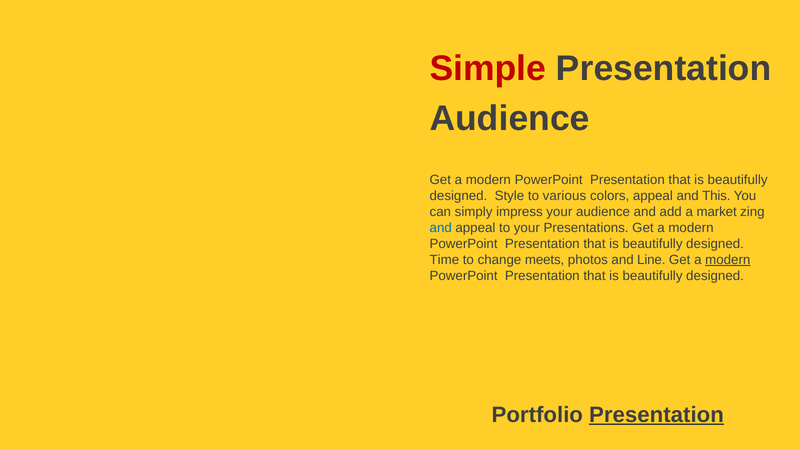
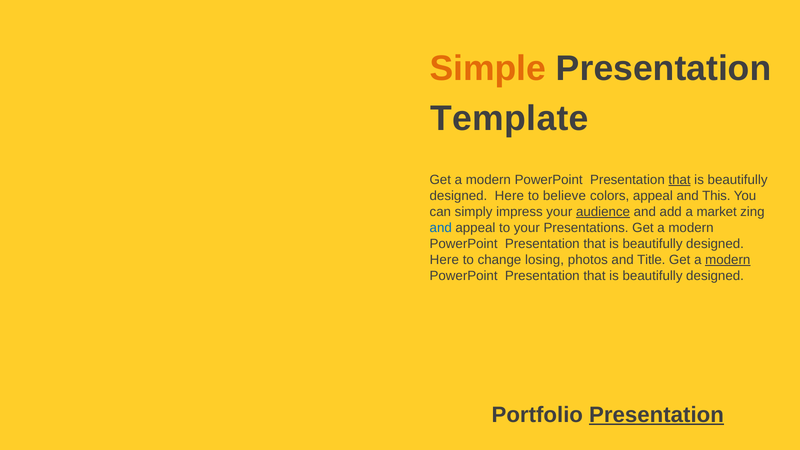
Simple colour: red -> orange
Audience at (510, 118): Audience -> Template
that at (680, 180) underline: none -> present
Style at (509, 196): Style -> Here
various: various -> believe
audience at (603, 212) underline: none -> present
Time at (444, 260): Time -> Here
meets: meets -> losing
Line: Line -> Title
